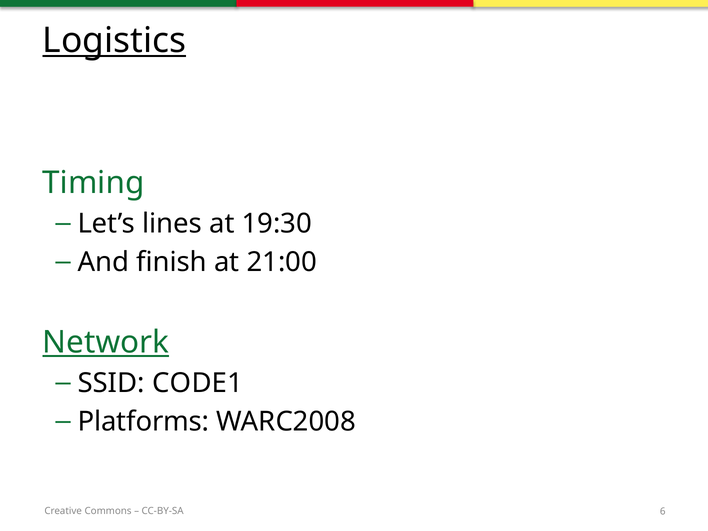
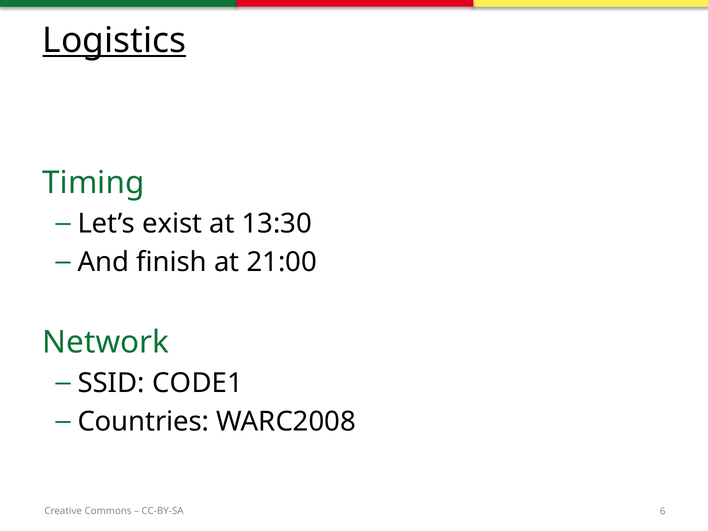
lines: lines -> exist
19:30: 19:30 -> 13:30
Network underline: present -> none
Platforms: Platforms -> Countries
